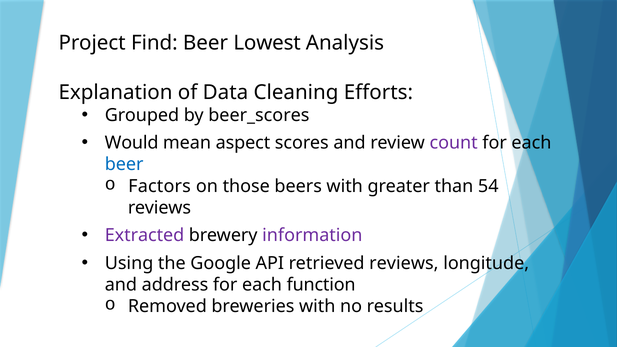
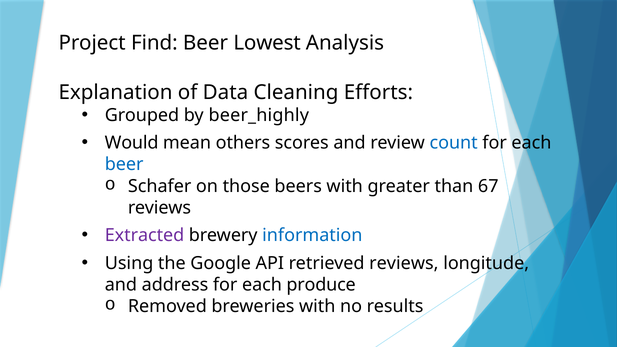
beer_scores: beer_scores -> beer_highly
aspect: aspect -> others
count colour: purple -> blue
Factors: Factors -> Schafer
54: 54 -> 67
information colour: purple -> blue
function: function -> produce
